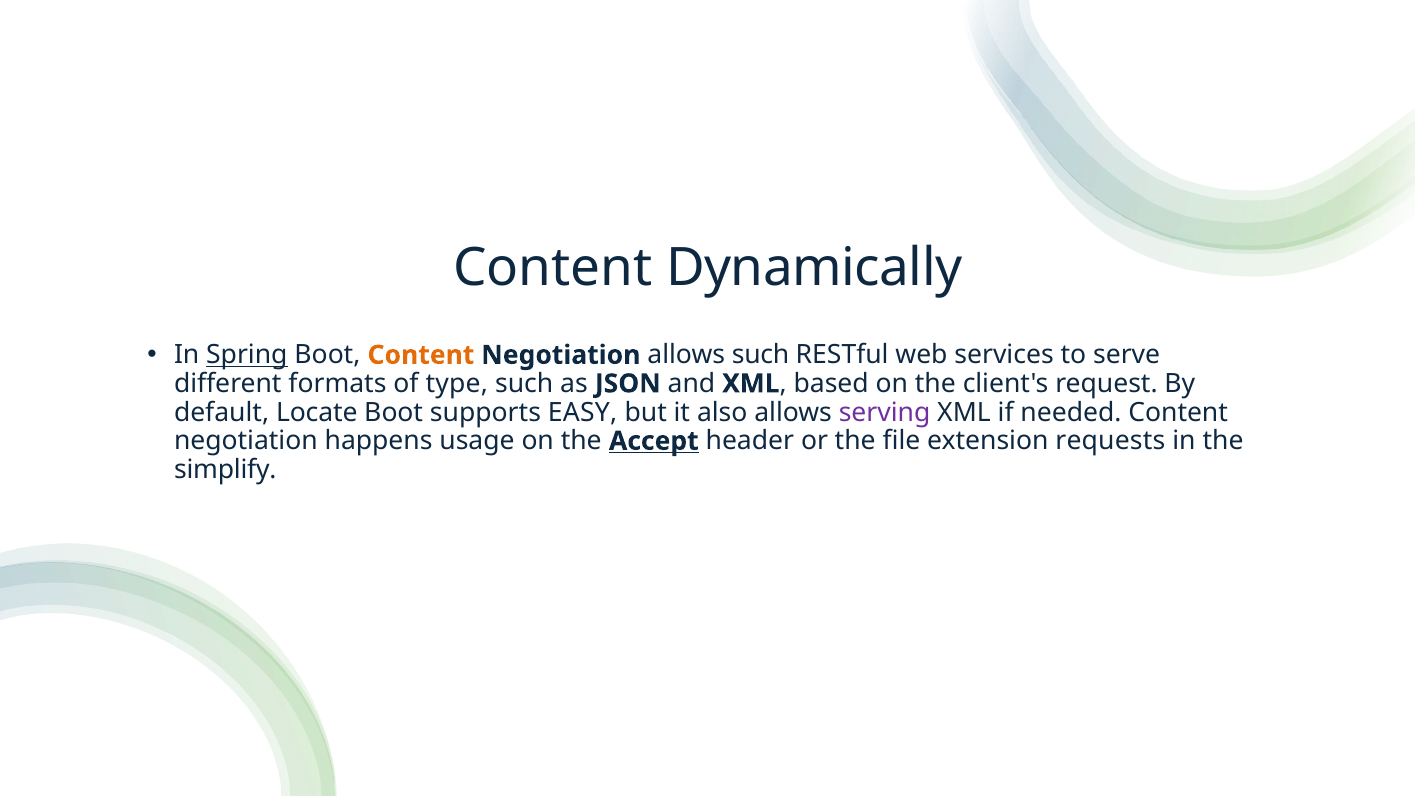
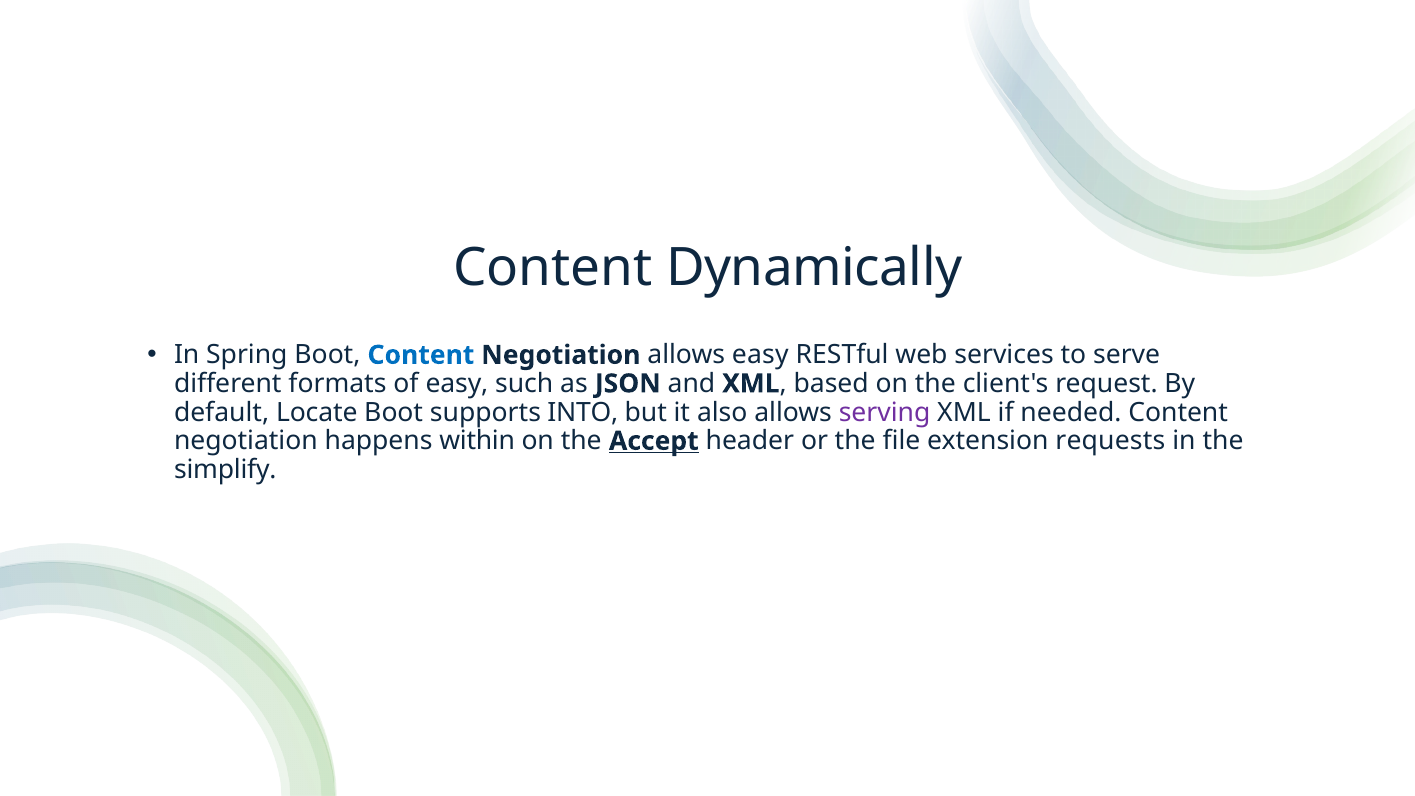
Spring underline: present -> none
Content at (421, 355) colour: orange -> blue
allows such: such -> easy
of type: type -> easy
EASY: EASY -> INTO
usage: usage -> within
